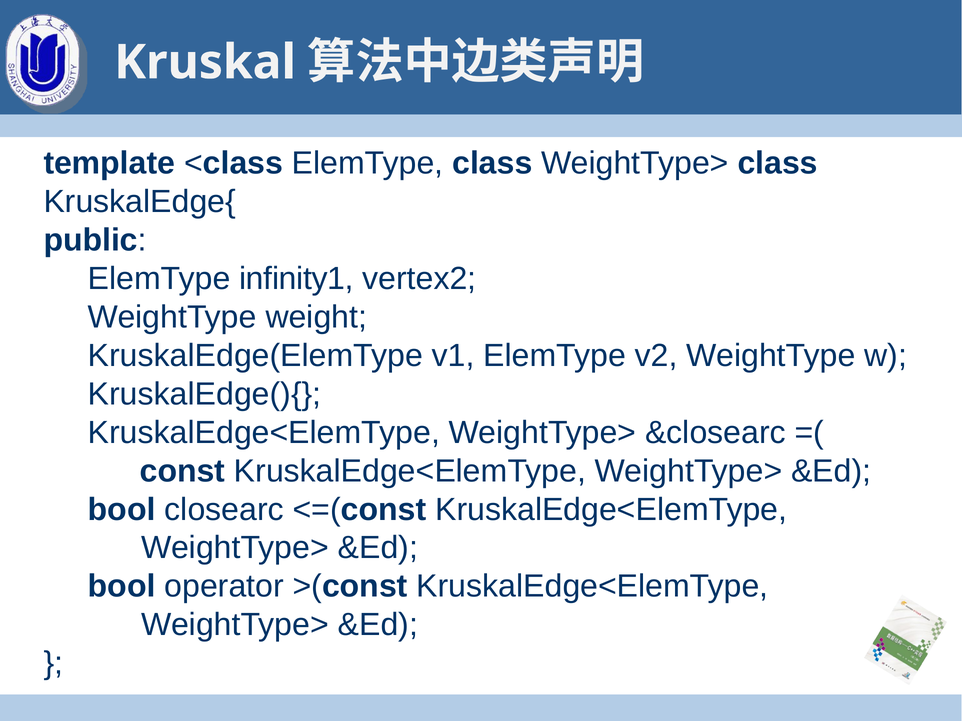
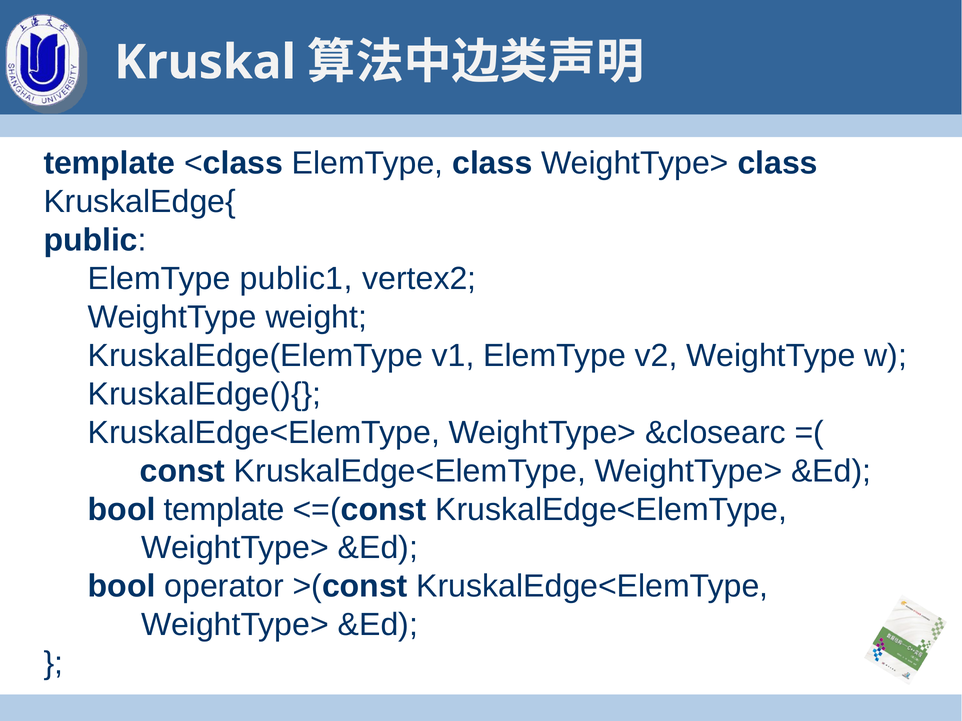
infinity1: infinity1 -> public1
bool closearc: closearc -> template
